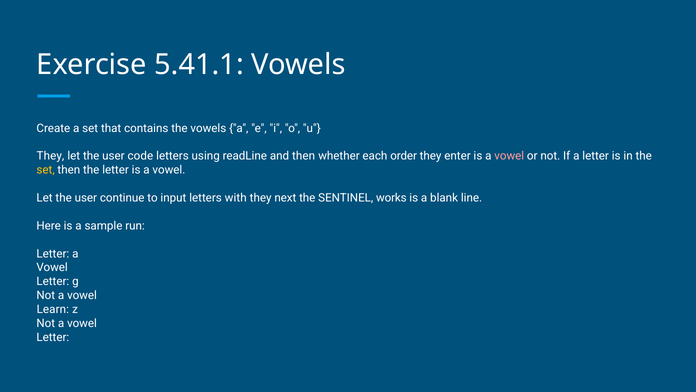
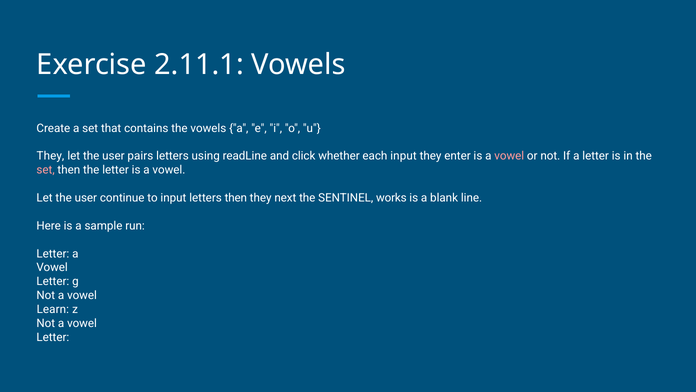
5.41.1: 5.41.1 -> 2.11.1
code: code -> pairs
and then: then -> click
each order: order -> input
set at (46, 170) colour: yellow -> pink
letters with: with -> then
